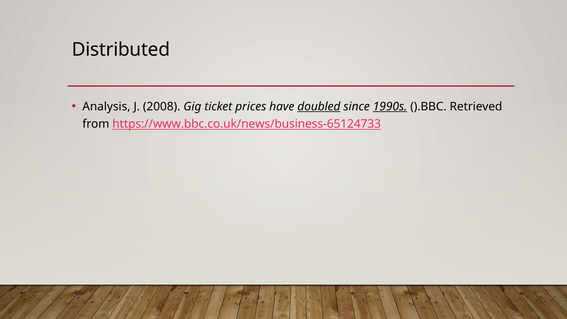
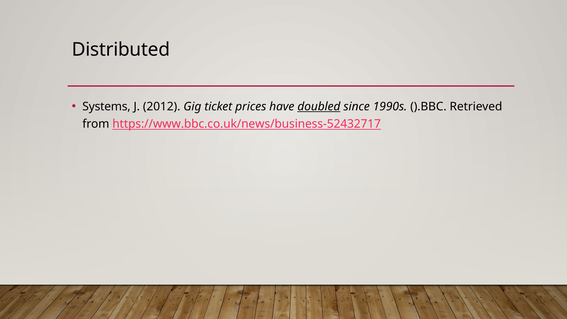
Analysis: Analysis -> Systems
2008: 2008 -> 2012
1990s underline: present -> none
https://www.bbc.co.uk/news/business-65124733: https://www.bbc.co.uk/news/business-65124733 -> https://www.bbc.co.uk/news/business-52432717
